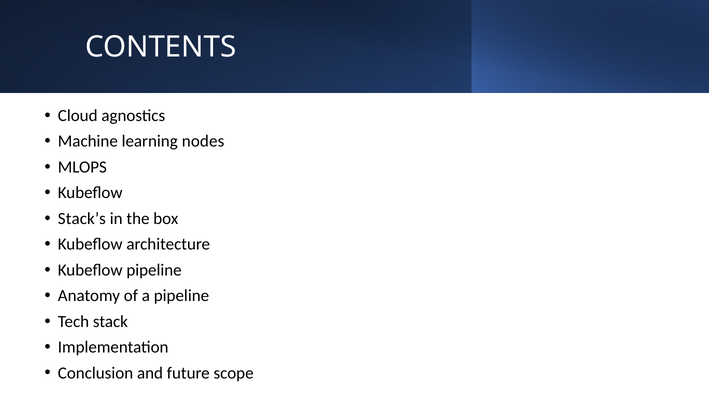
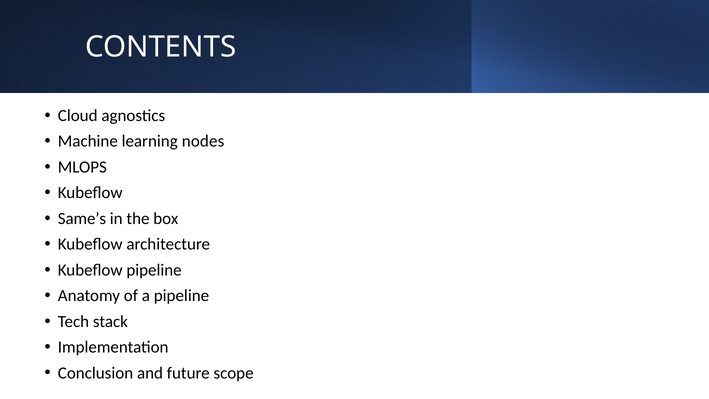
Stack’s: Stack’s -> Same’s
